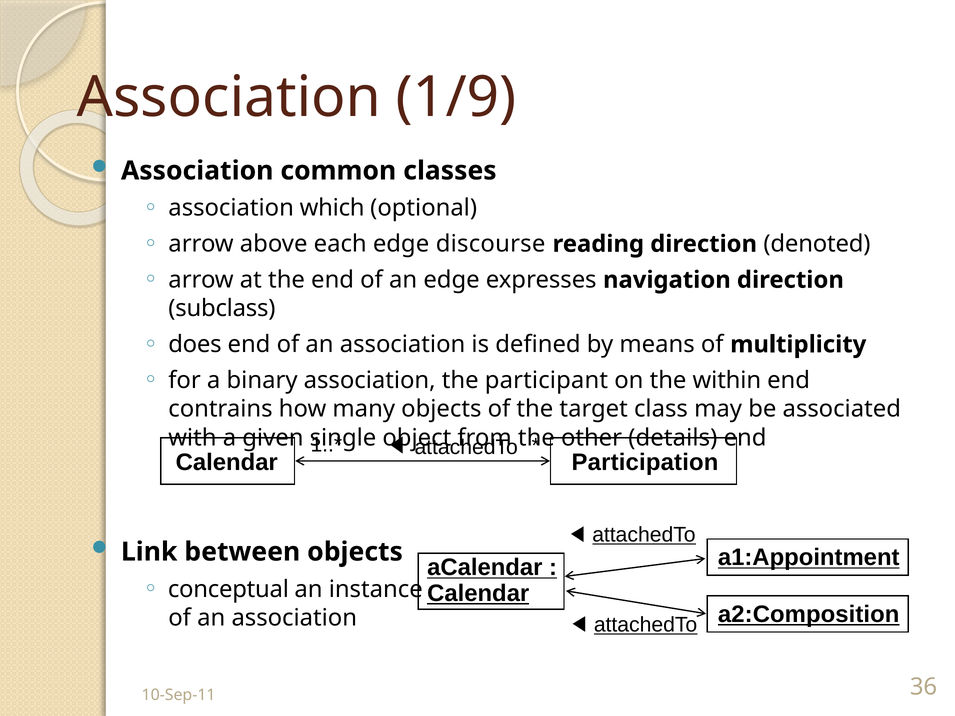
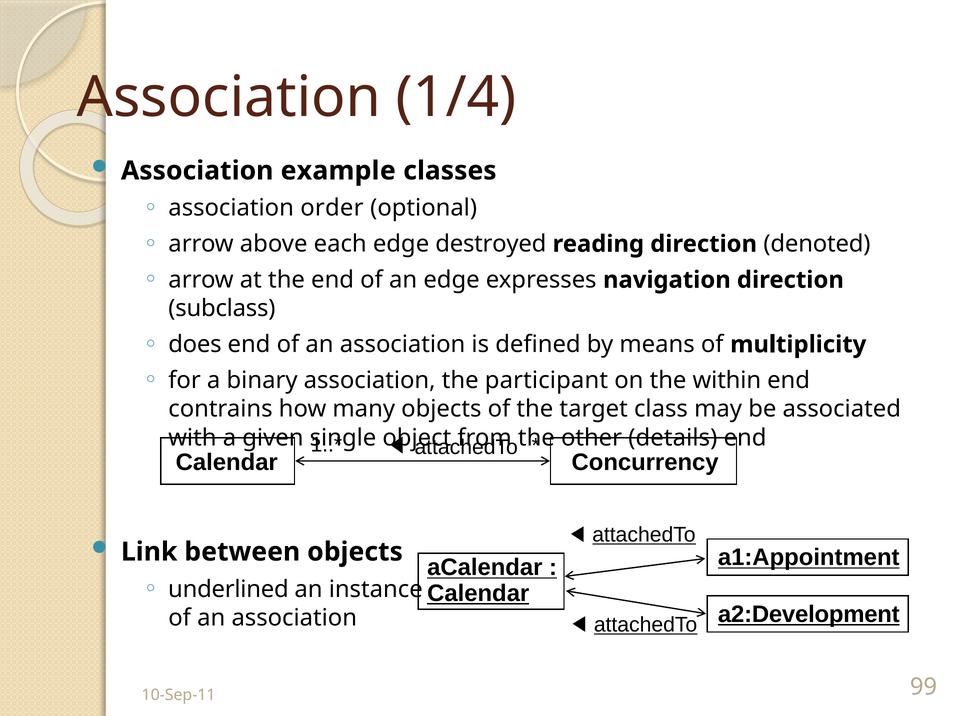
1/9: 1/9 -> 1/4
common: common -> example
which: which -> order
discourse: discourse -> destroyed
Participation: Participation -> Concurrency
conceptual: conceptual -> underlined
a2:Composition: a2:Composition -> a2:Development
36: 36 -> 99
